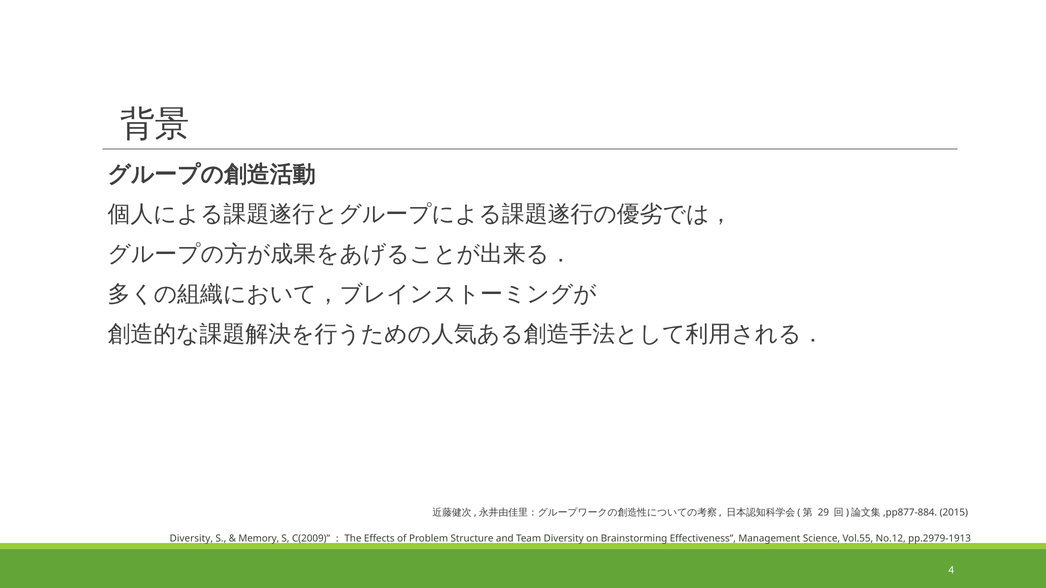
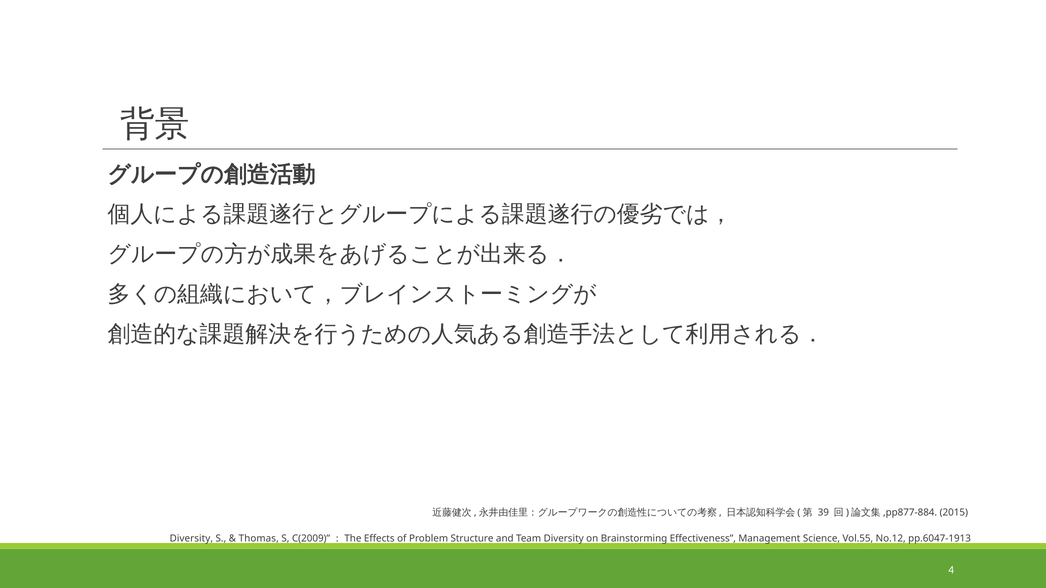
29: 29 -> 39
Memory: Memory -> Thomas
pp.2979-1913: pp.2979-1913 -> pp.6047-1913
